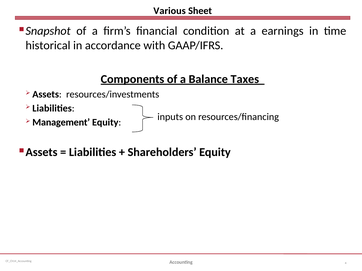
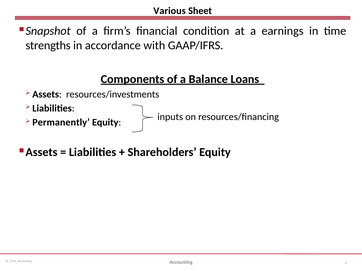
historical: historical -> strengths
Taxes: Taxes -> Loans
Management: Management -> Permanently
